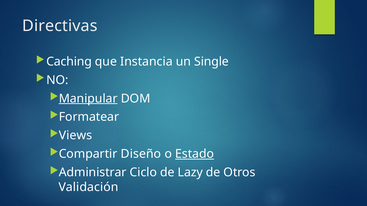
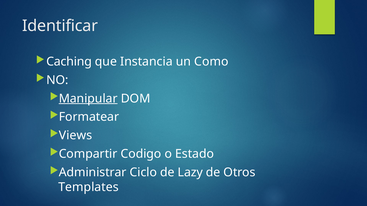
Directivas: Directivas -> Identificar
Single: Single -> Como
Diseño: Diseño -> Codigo
Estado underline: present -> none
Validación: Validación -> Templates
